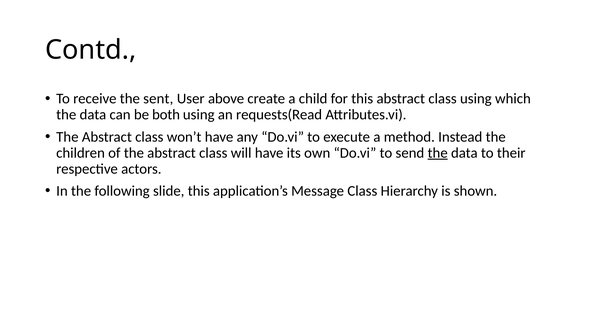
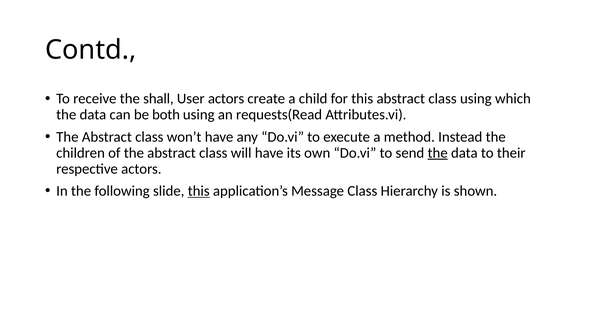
sent: sent -> shall
User above: above -> actors
this at (199, 191) underline: none -> present
